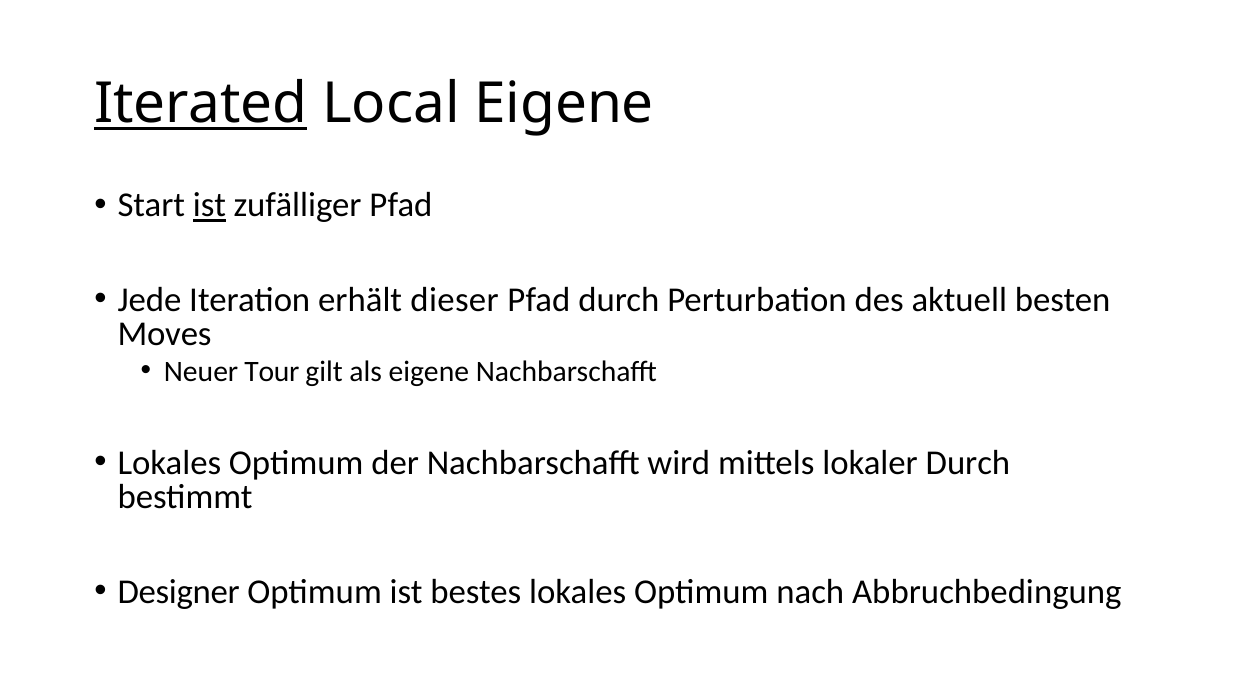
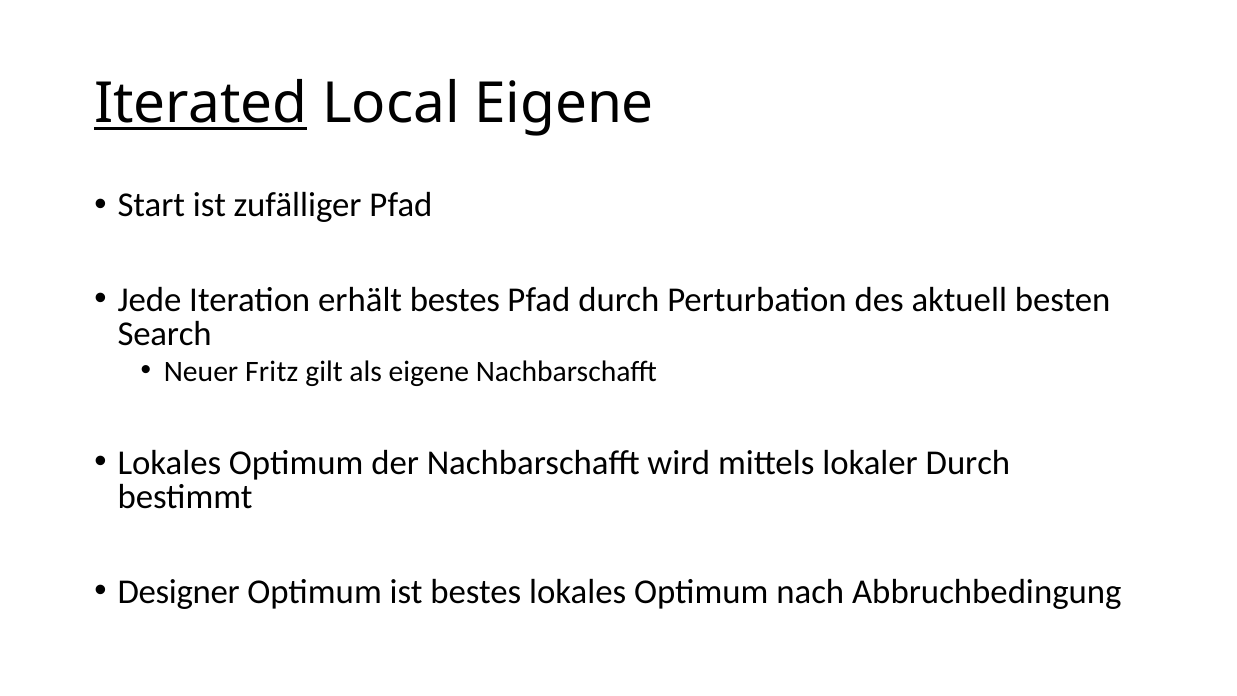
ist at (209, 205) underline: present -> none
erhält dieser: dieser -> bestes
Moves: Moves -> Search
Tour: Tour -> Fritz
